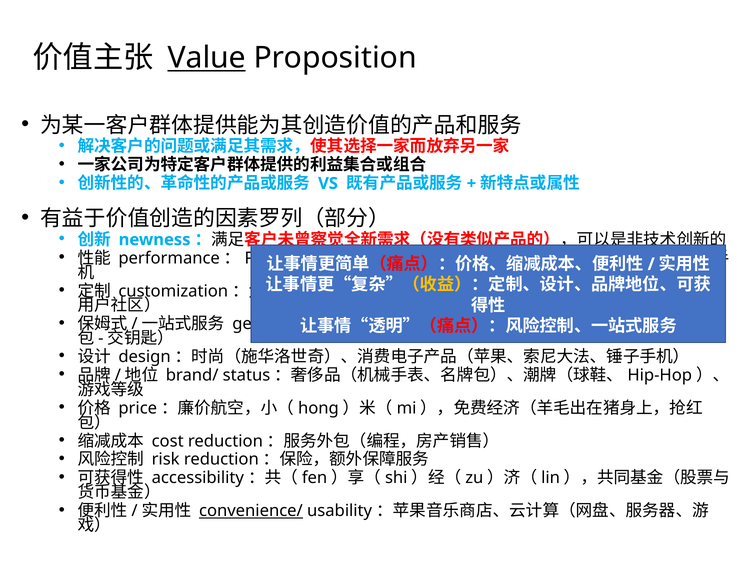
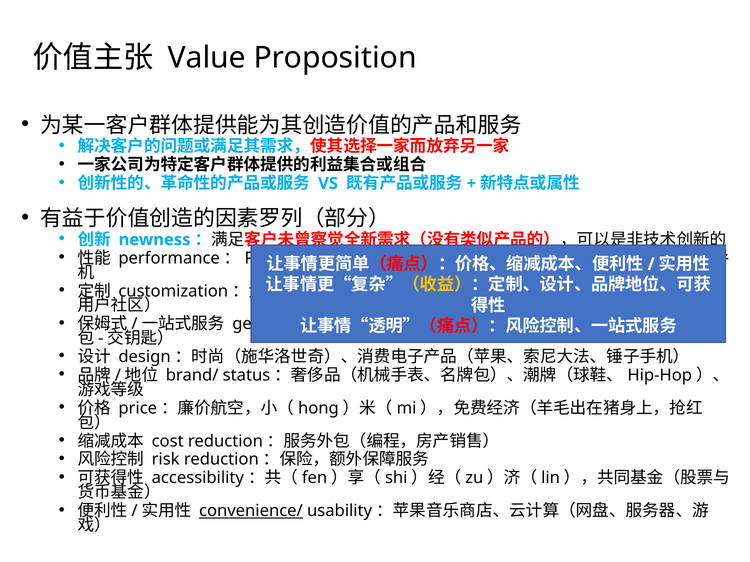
Value underline: present -> none
